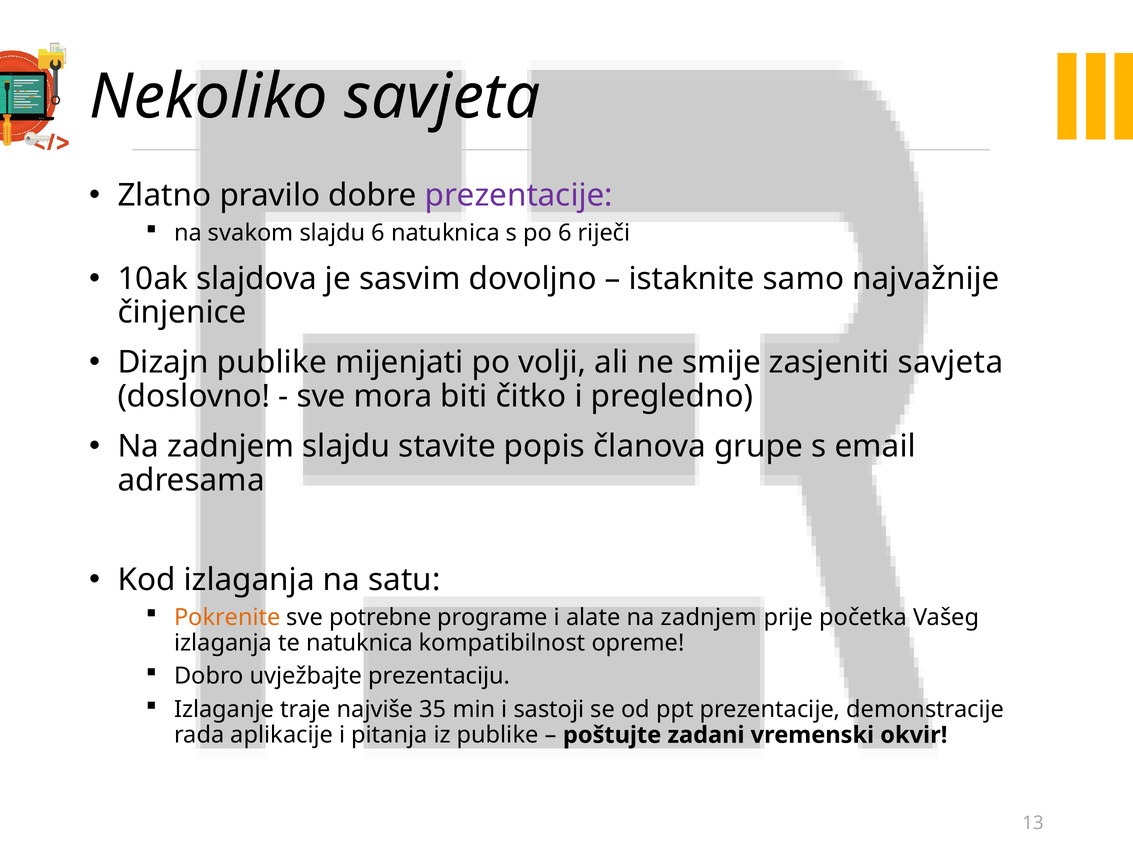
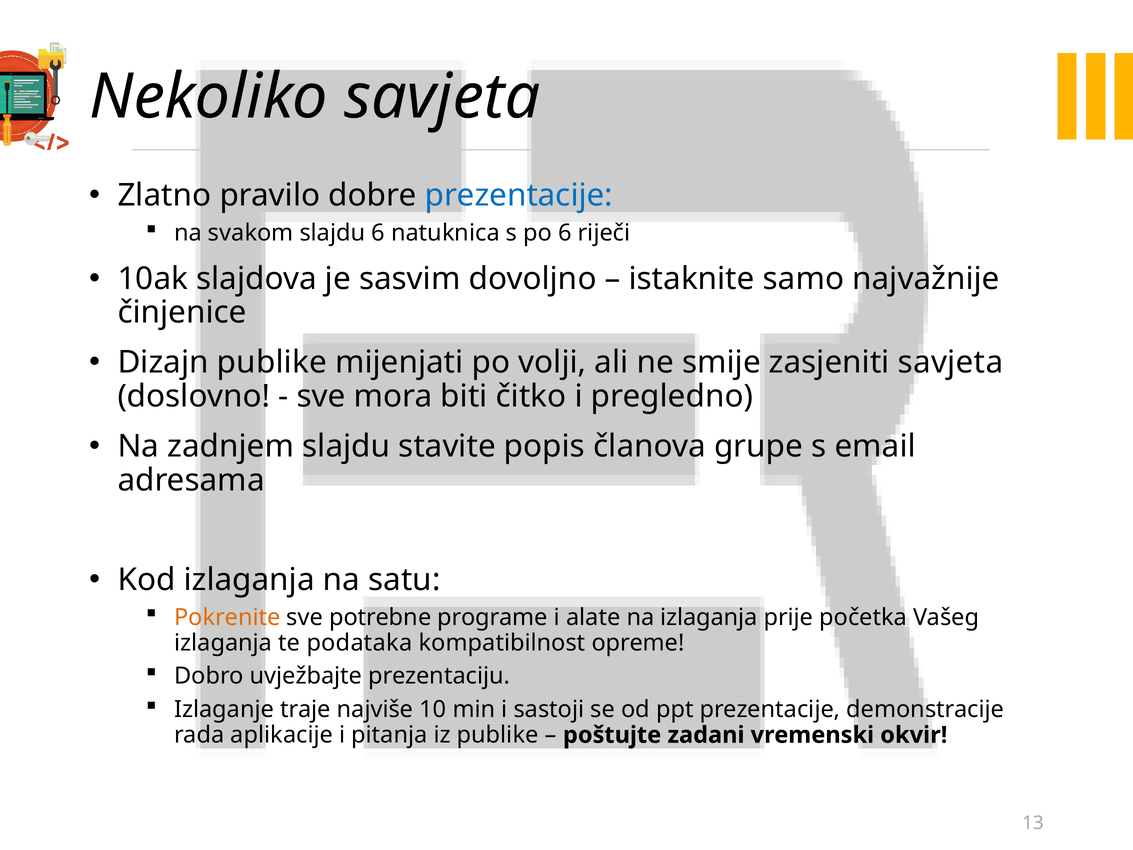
prezentacije at (519, 195) colour: purple -> blue
alate na zadnjem: zadnjem -> izlaganja
te natuknica: natuknica -> podataka
35: 35 -> 10
